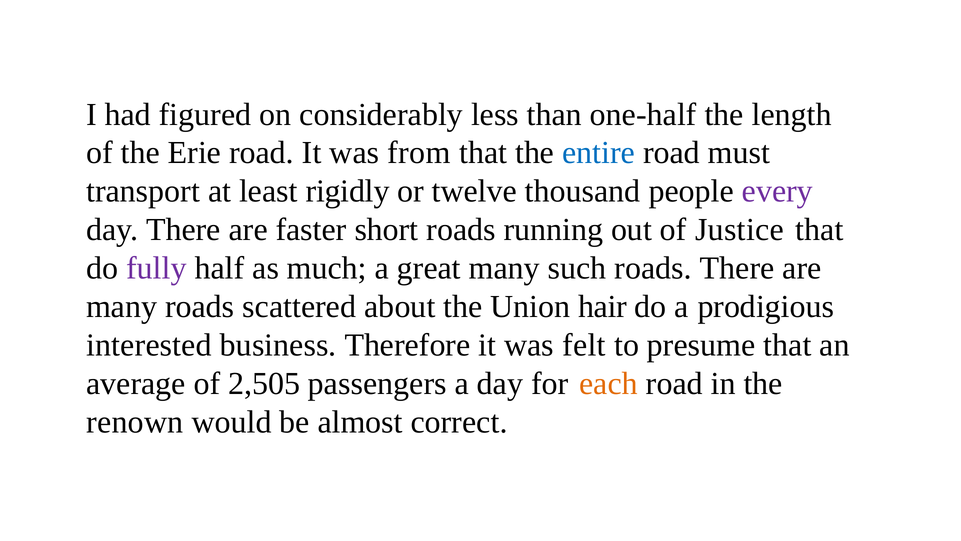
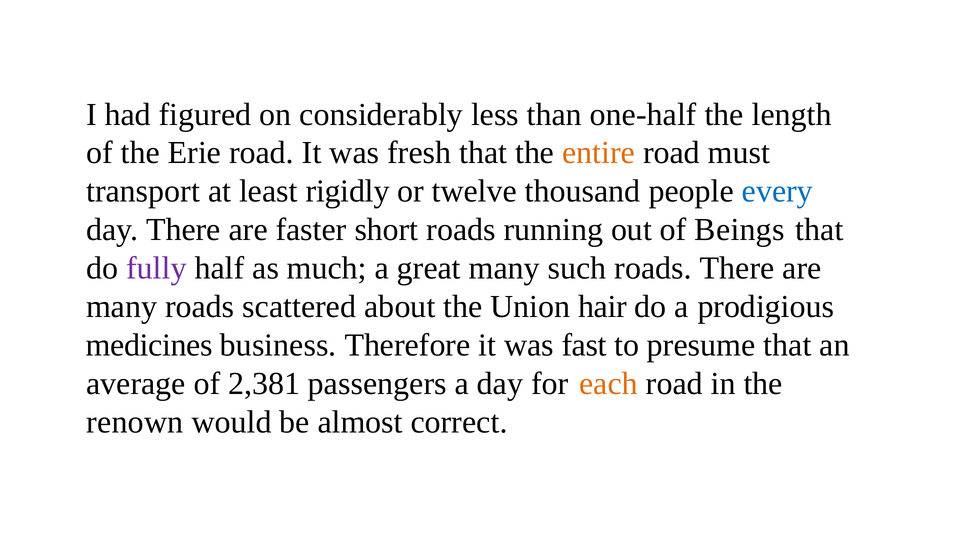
from: from -> fresh
entire colour: blue -> orange
every colour: purple -> blue
Justice: Justice -> Beings
interested: interested -> medicines
felt: felt -> fast
2,505: 2,505 -> 2,381
